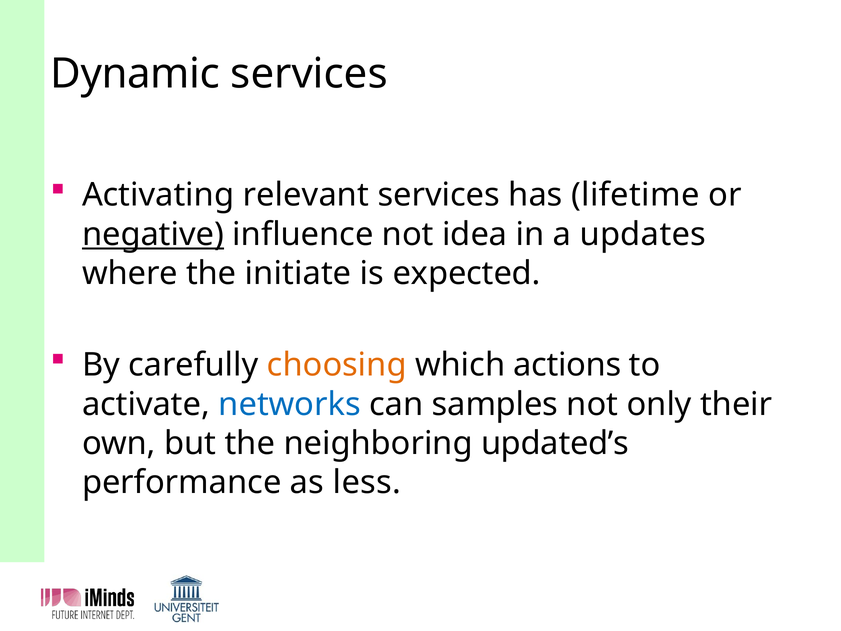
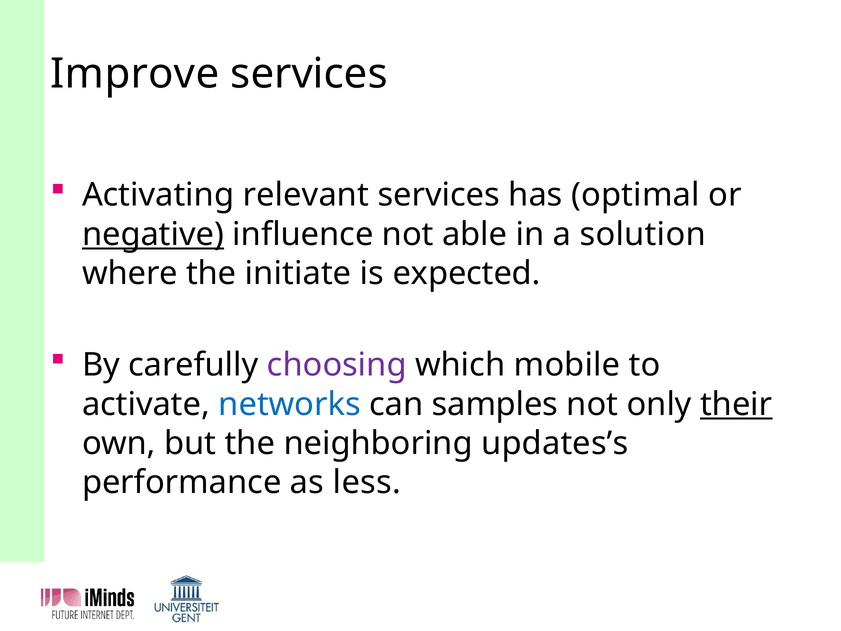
Dynamic: Dynamic -> Improve
lifetime: lifetime -> optimal
idea: idea -> able
updates: updates -> solution
choosing colour: orange -> purple
actions: actions -> mobile
their underline: none -> present
updated’s: updated’s -> updates’s
